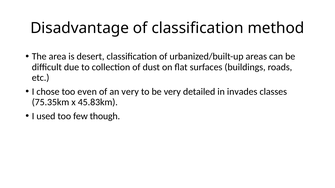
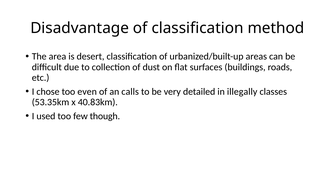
an very: very -> calls
invades: invades -> illegally
75.35km: 75.35km -> 53.35km
45.83km: 45.83km -> 40.83km
